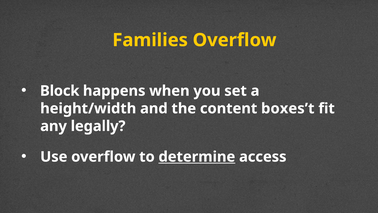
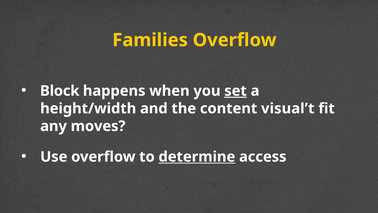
set underline: none -> present
boxes’t: boxes’t -> visual’t
legally: legally -> moves
